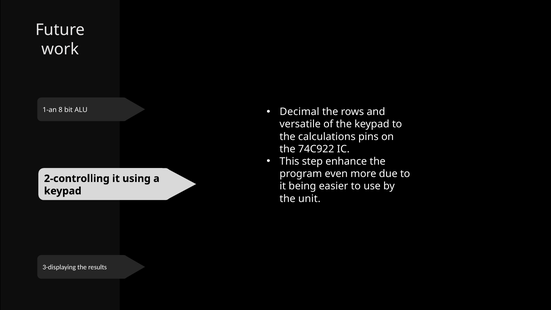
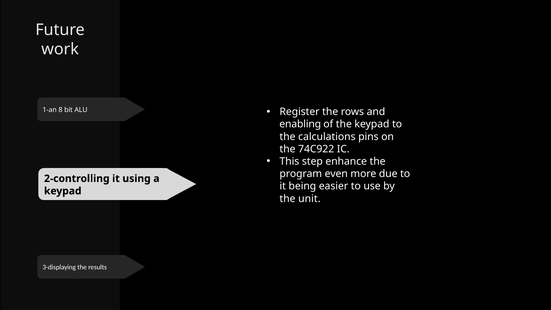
Decimal: Decimal -> Register
versatile: versatile -> enabling
